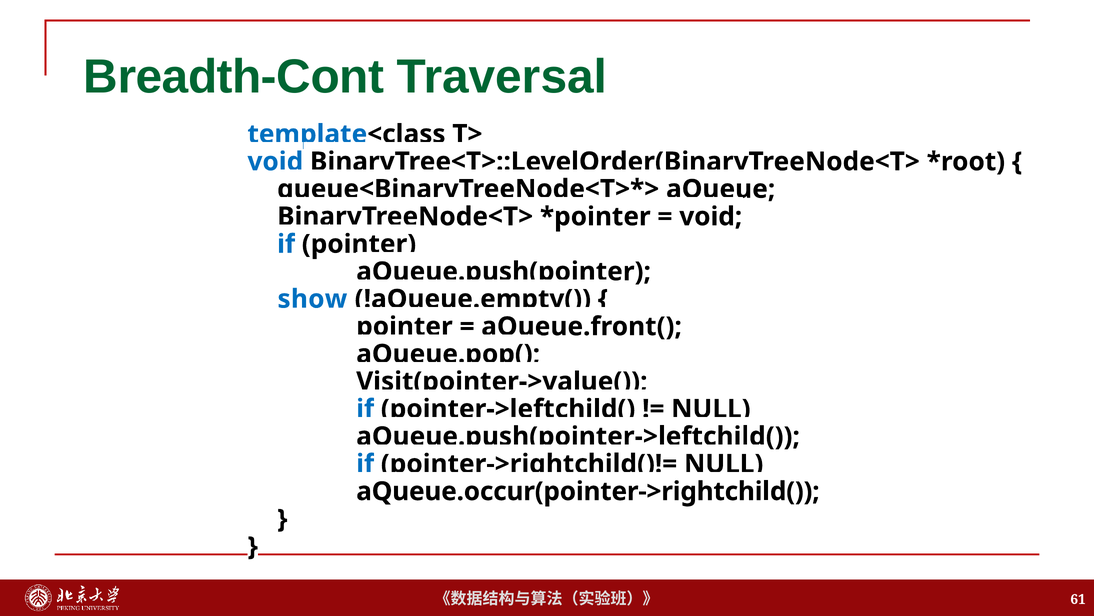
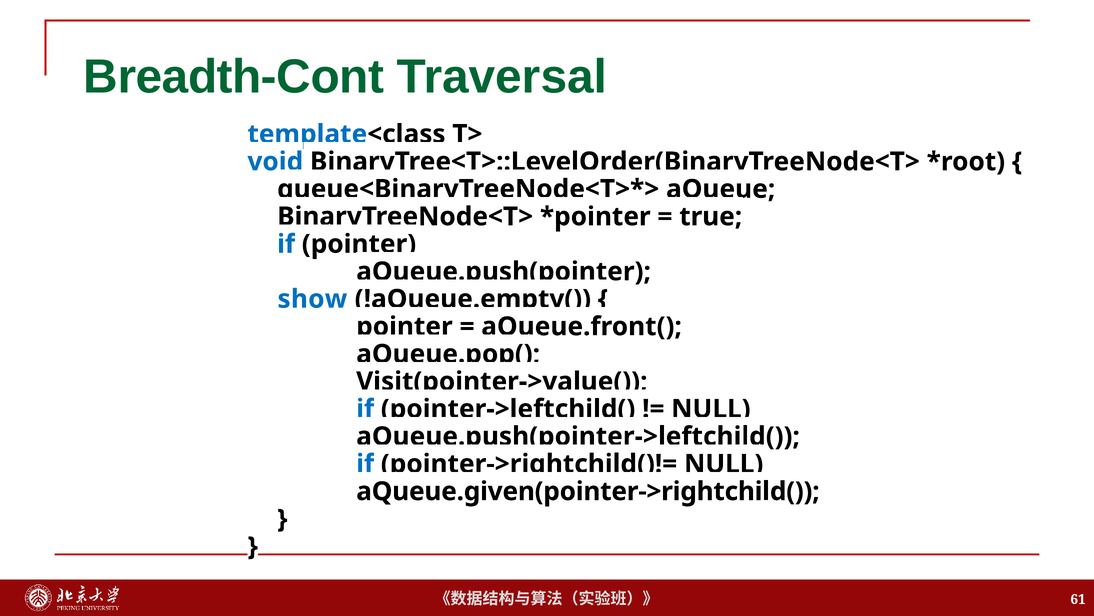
void at (711, 216): void -> true
aQueue.occur(pointer->rightchild(: aQueue.occur(pointer->rightchild( -> aQueue.given(pointer->rightchild(
